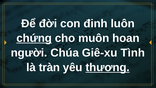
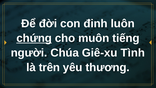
hoan: hoan -> tiếng
tràn: tràn -> trên
thương underline: present -> none
